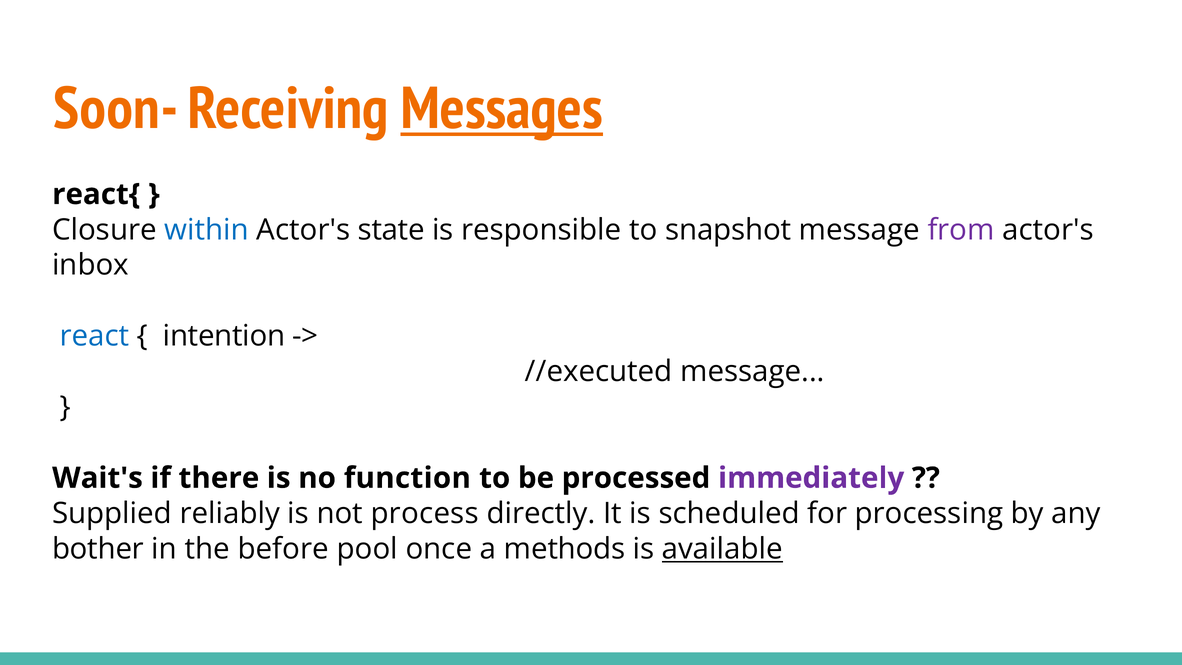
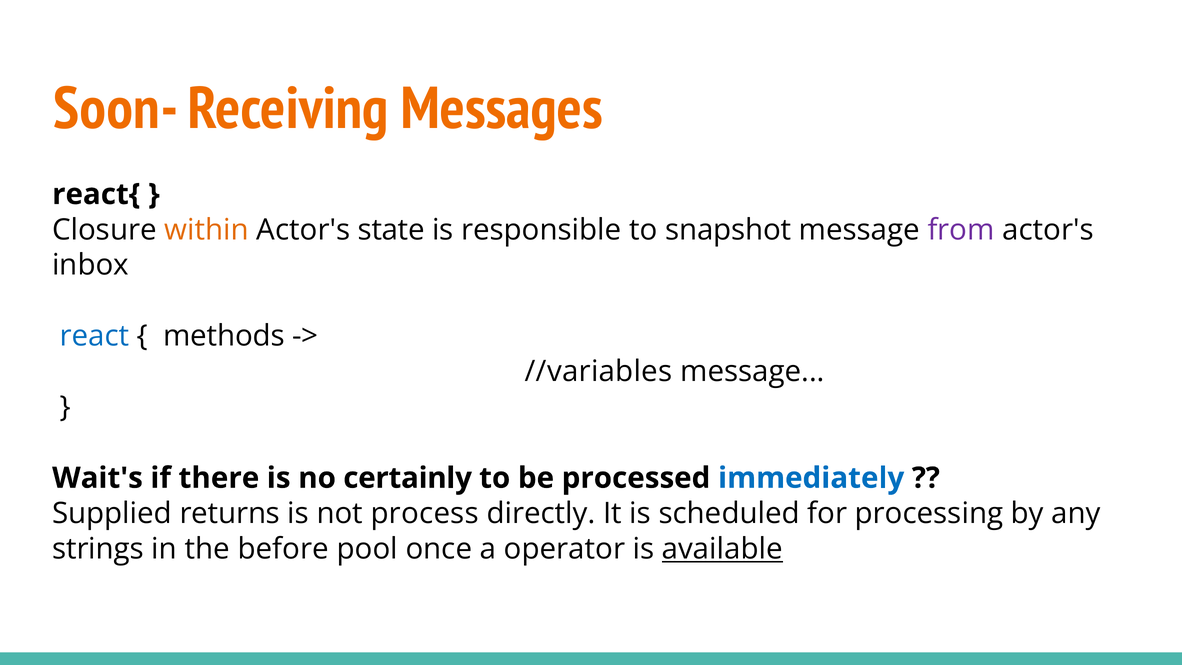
Messages underline: present -> none
within colour: blue -> orange
intention: intention -> methods
//executed: //executed -> //variables
function: function -> certainly
immediately colour: purple -> blue
reliably: reliably -> returns
bother: bother -> strings
methods: methods -> operator
